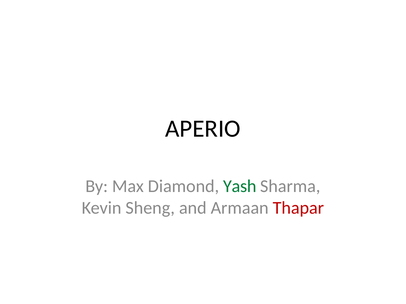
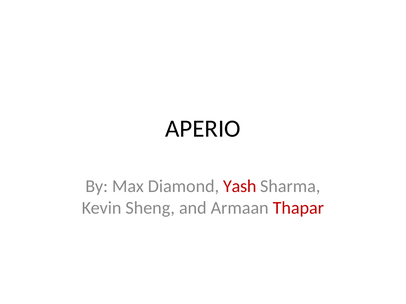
Yash colour: green -> red
